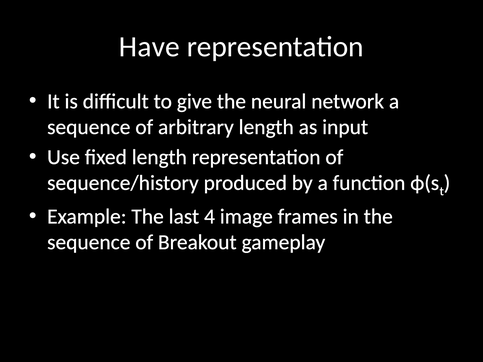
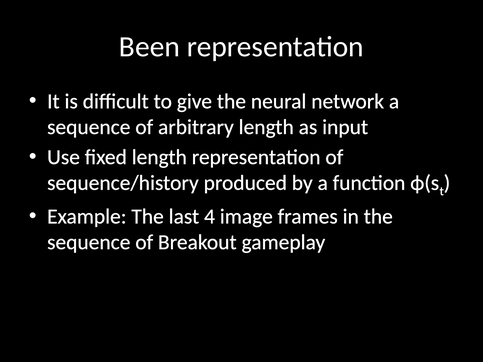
Have: Have -> Been
